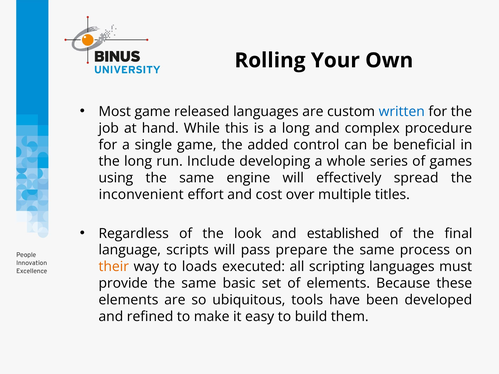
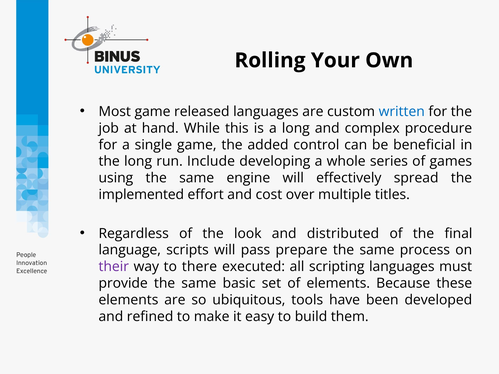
inconvenient: inconvenient -> implemented
established: established -> distributed
their colour: orange -> purple
loads: loads -> there
